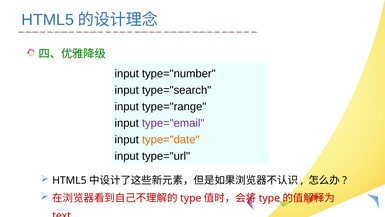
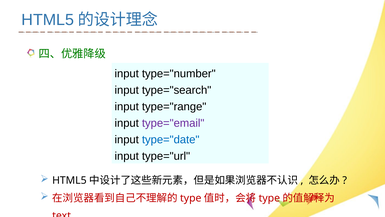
type="date colour: orange -> blue
